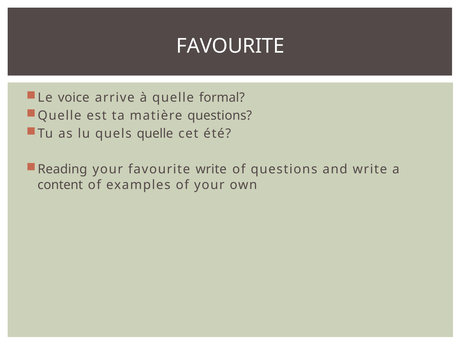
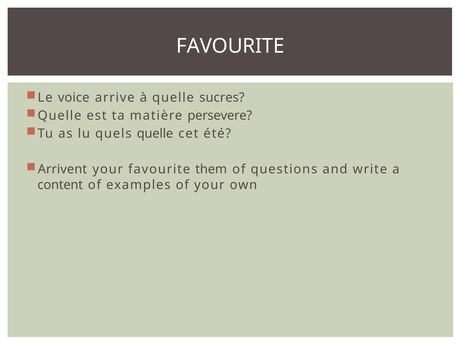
formal: formal -> sucres
matière questions: questions -> persevere
Reading: Reading -> Arrivent
favourite write: write -> them
